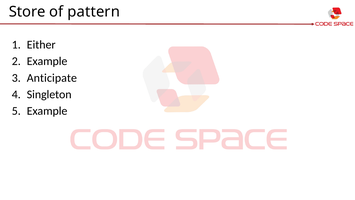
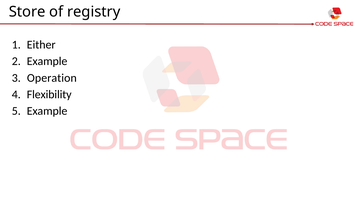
pattern: pattern -> registry
Anticipate: Anticipate -> Operation
Singleton: Singleton -> Flexibility
